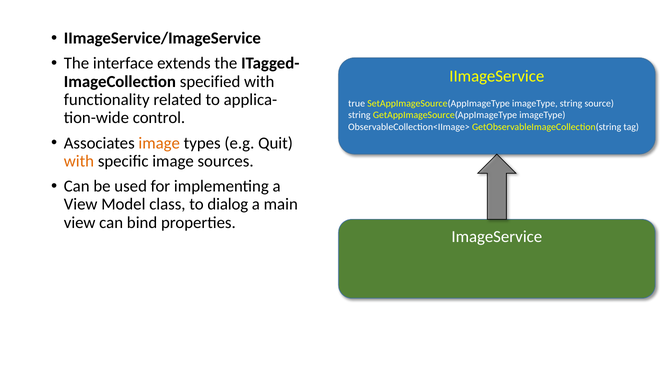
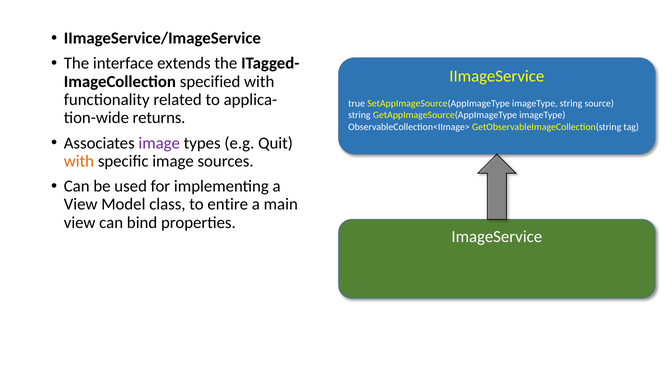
control: control -> returns
image at (159, 143) colour: orange -> purple
dialog: dialog -> entire
